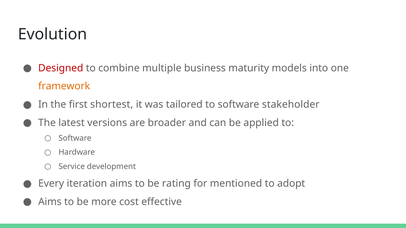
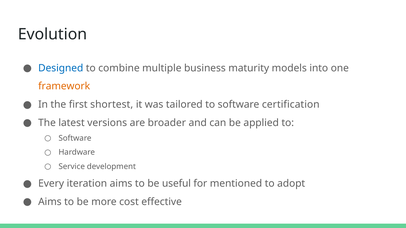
Designed colour: red -> blue
stakeholder: stakeholder -> certification
rating: rating -> useful
